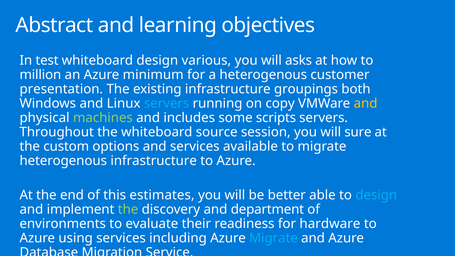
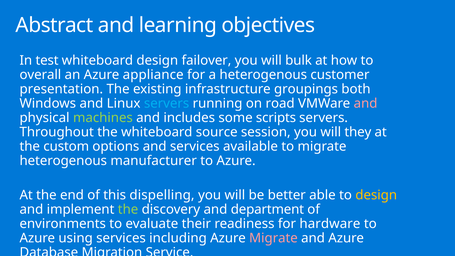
various: various -> failover
asks: asks -> bulk
million: million -> overall
minimum: minimum -> appliance
copy: copy -> road
and at (366, 103) colour: yellow -> pink
sure: sure -> they
heterogenous infrastructure: infrastructure -> manufacturer
estimates: estimates -> dispelling
design at (376, 195) colour: light blue -> yellow
Migrate at (273, 238) colour: light blue -> pink
